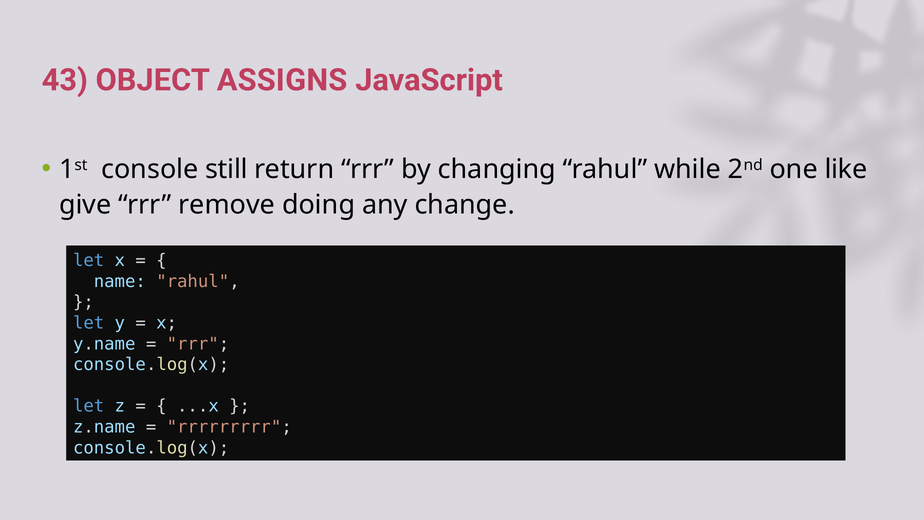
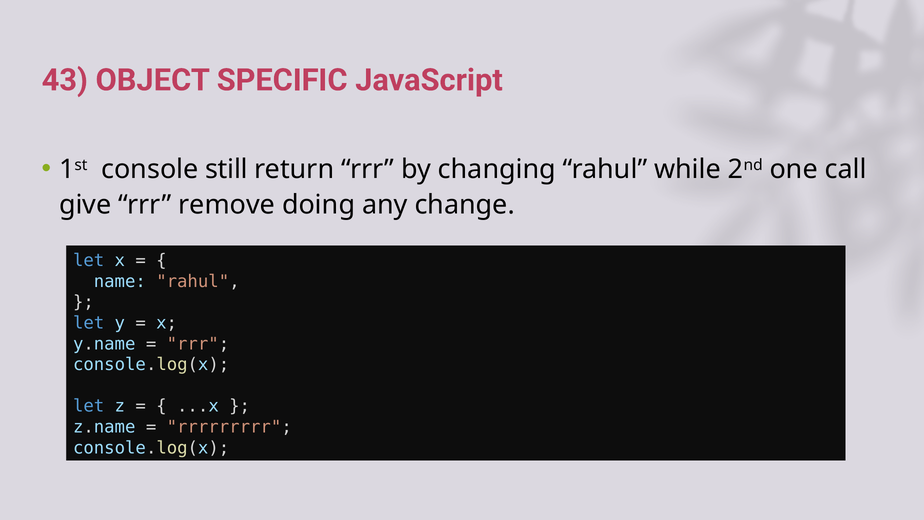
ASSIGNS: ASSIGNS -> SPECIFIC
like: like -> call
